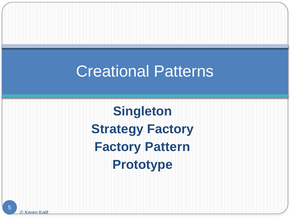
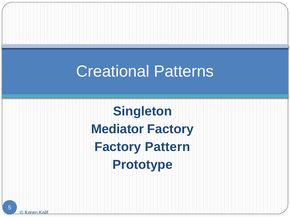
Strategy: Strategy -> Mediator
